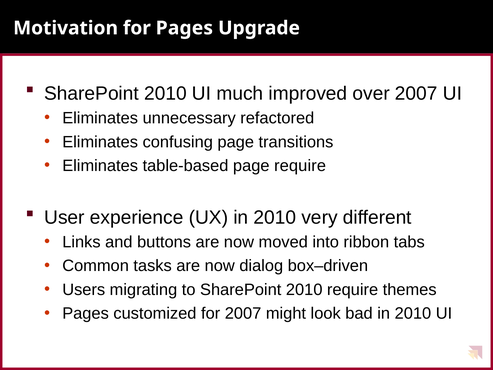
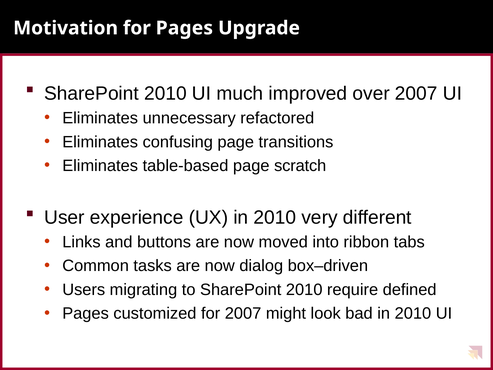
page require: require -> scratch
themes: themes -> defined
